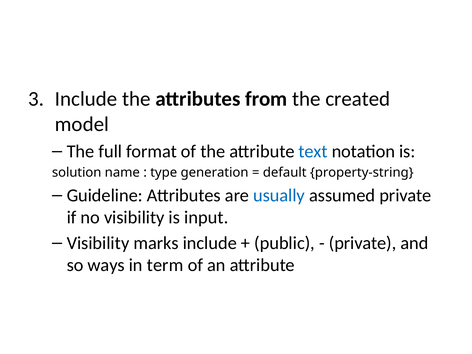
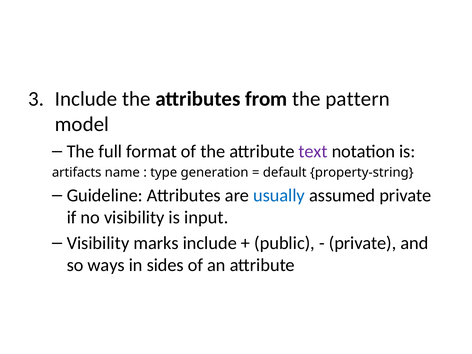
created: created -> pattern
text colour: blue -> purple
solution: solution -> artifacts
term: term -> sides
